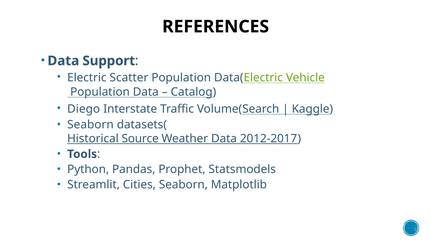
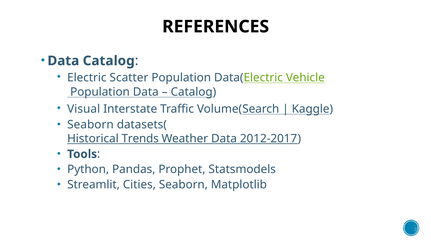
Data Support: Support -> Catalog
Diego: Diego -> Visual
Source: Source -> Trends
